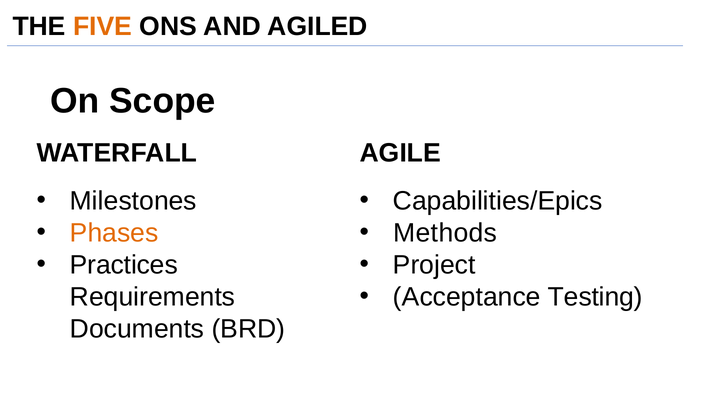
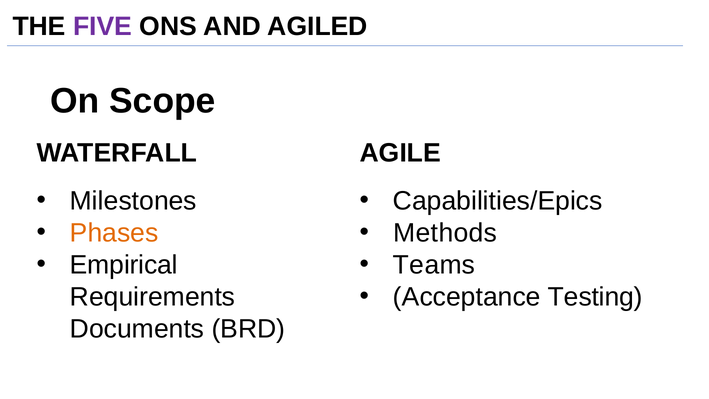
FIVE colour: orange -> purple
Practices: Practices -> Empirical
Project: Project -> Teams
